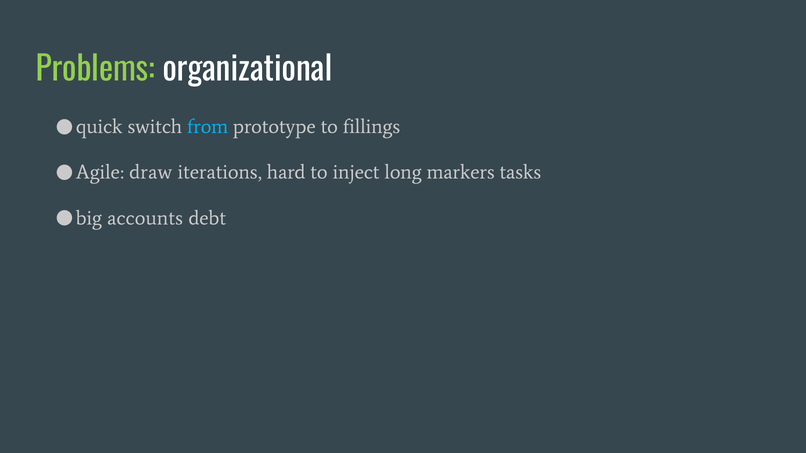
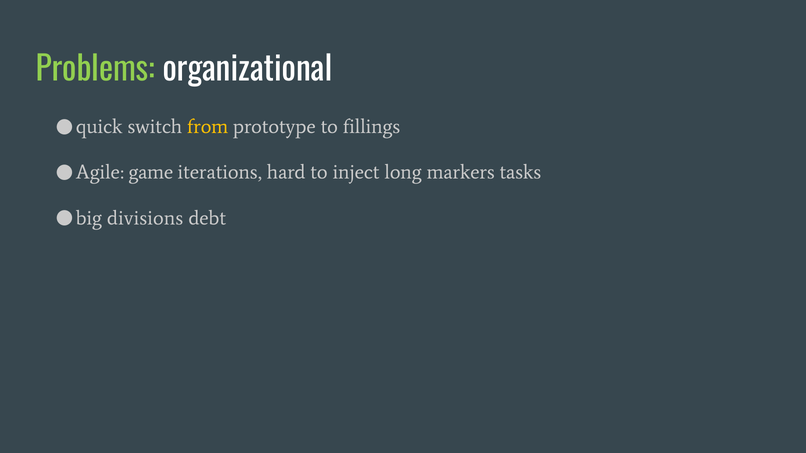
from colour: light blue -> yellow
draw: draw -> game
accounts: accounts -> divisions
